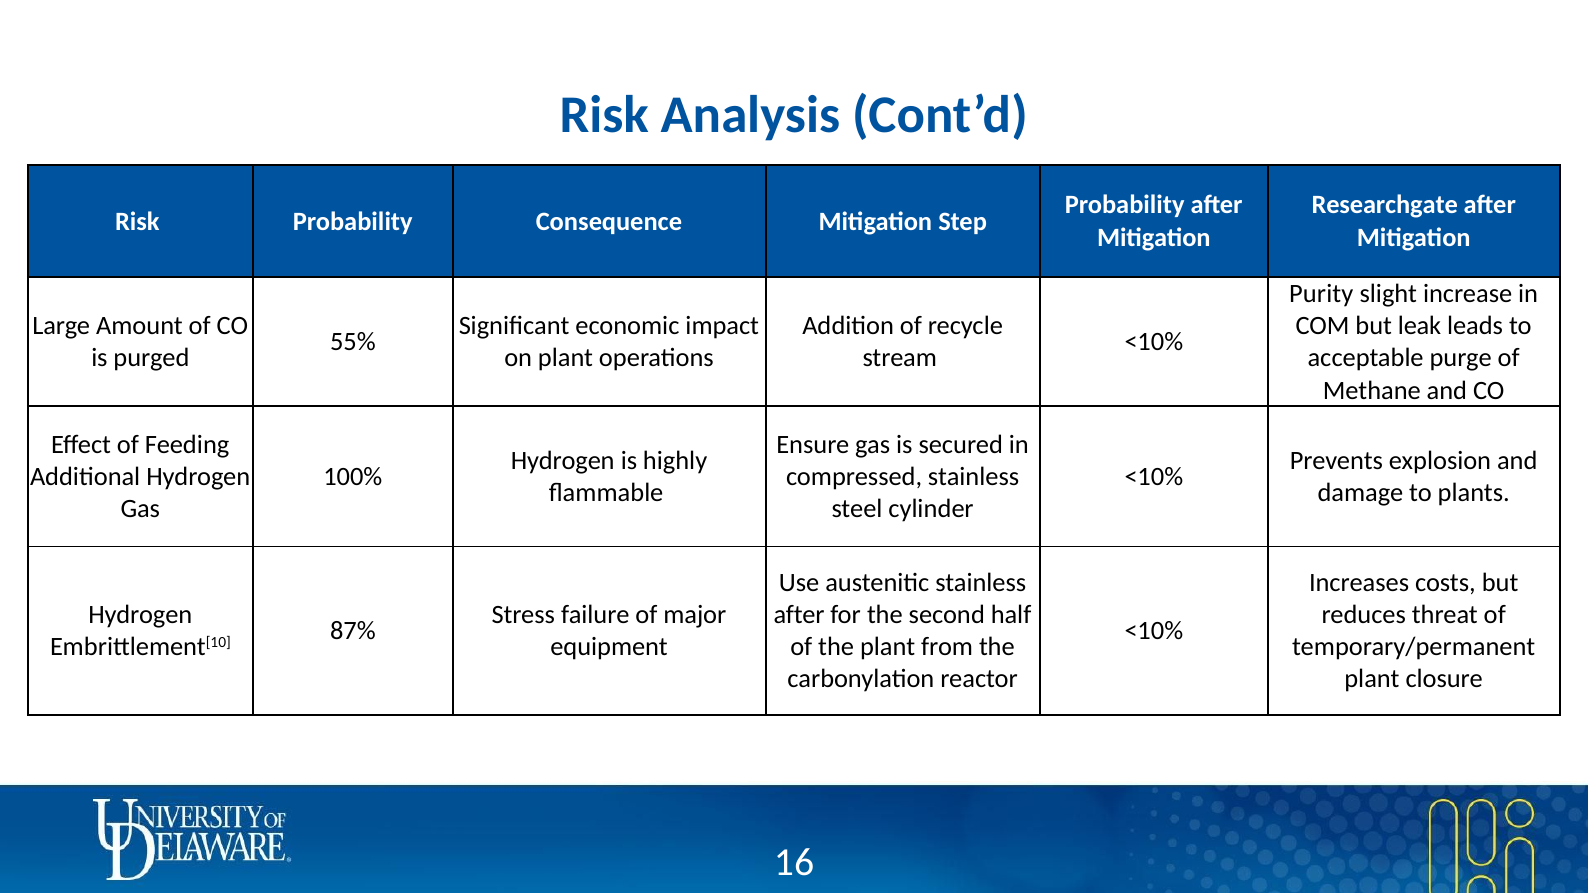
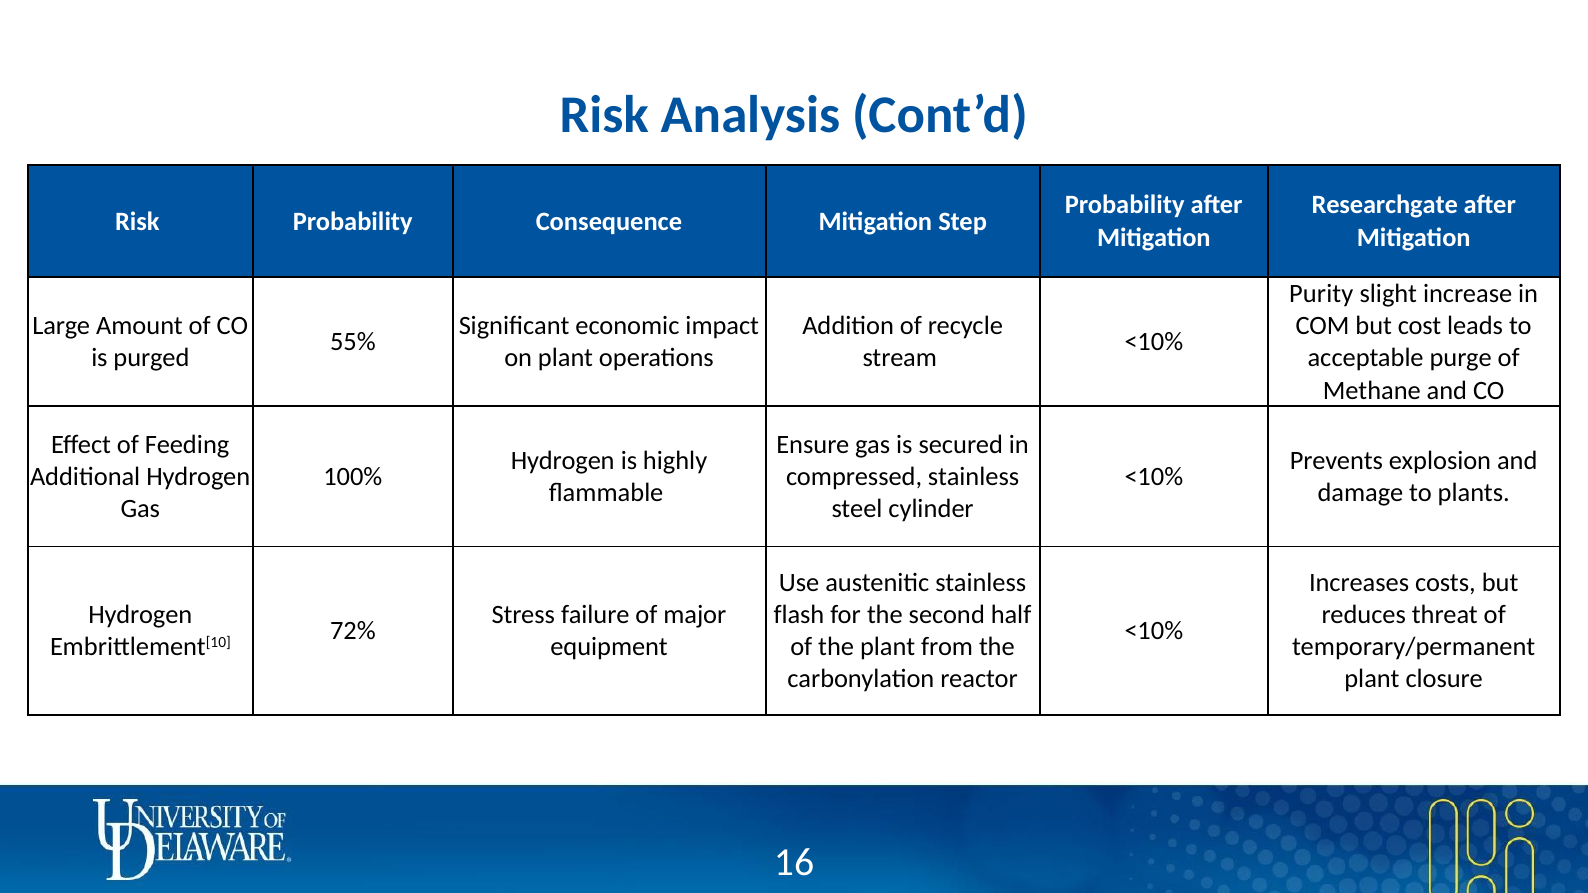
leak: leak -> cost
after at (799, 615): after -> flash
87%: 87% -> 72%
